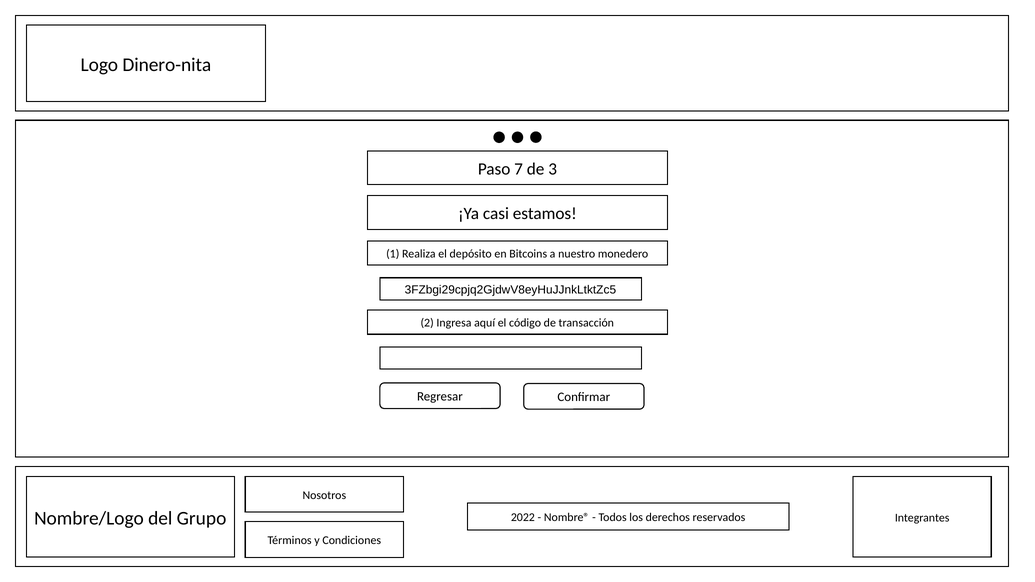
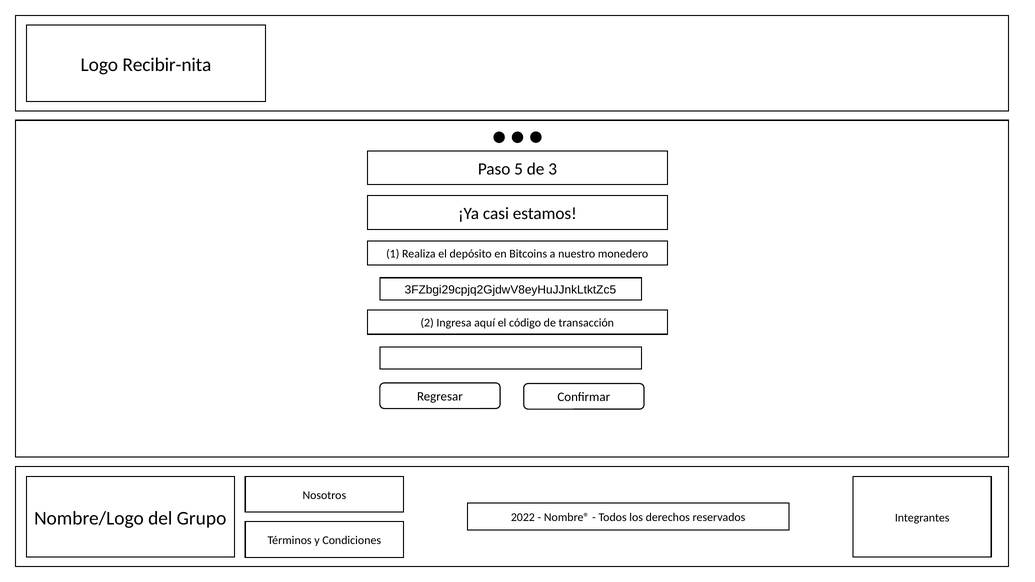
Dinero-nita: Dinero-nita -> Recibir-nita
7: 7 -> 5
